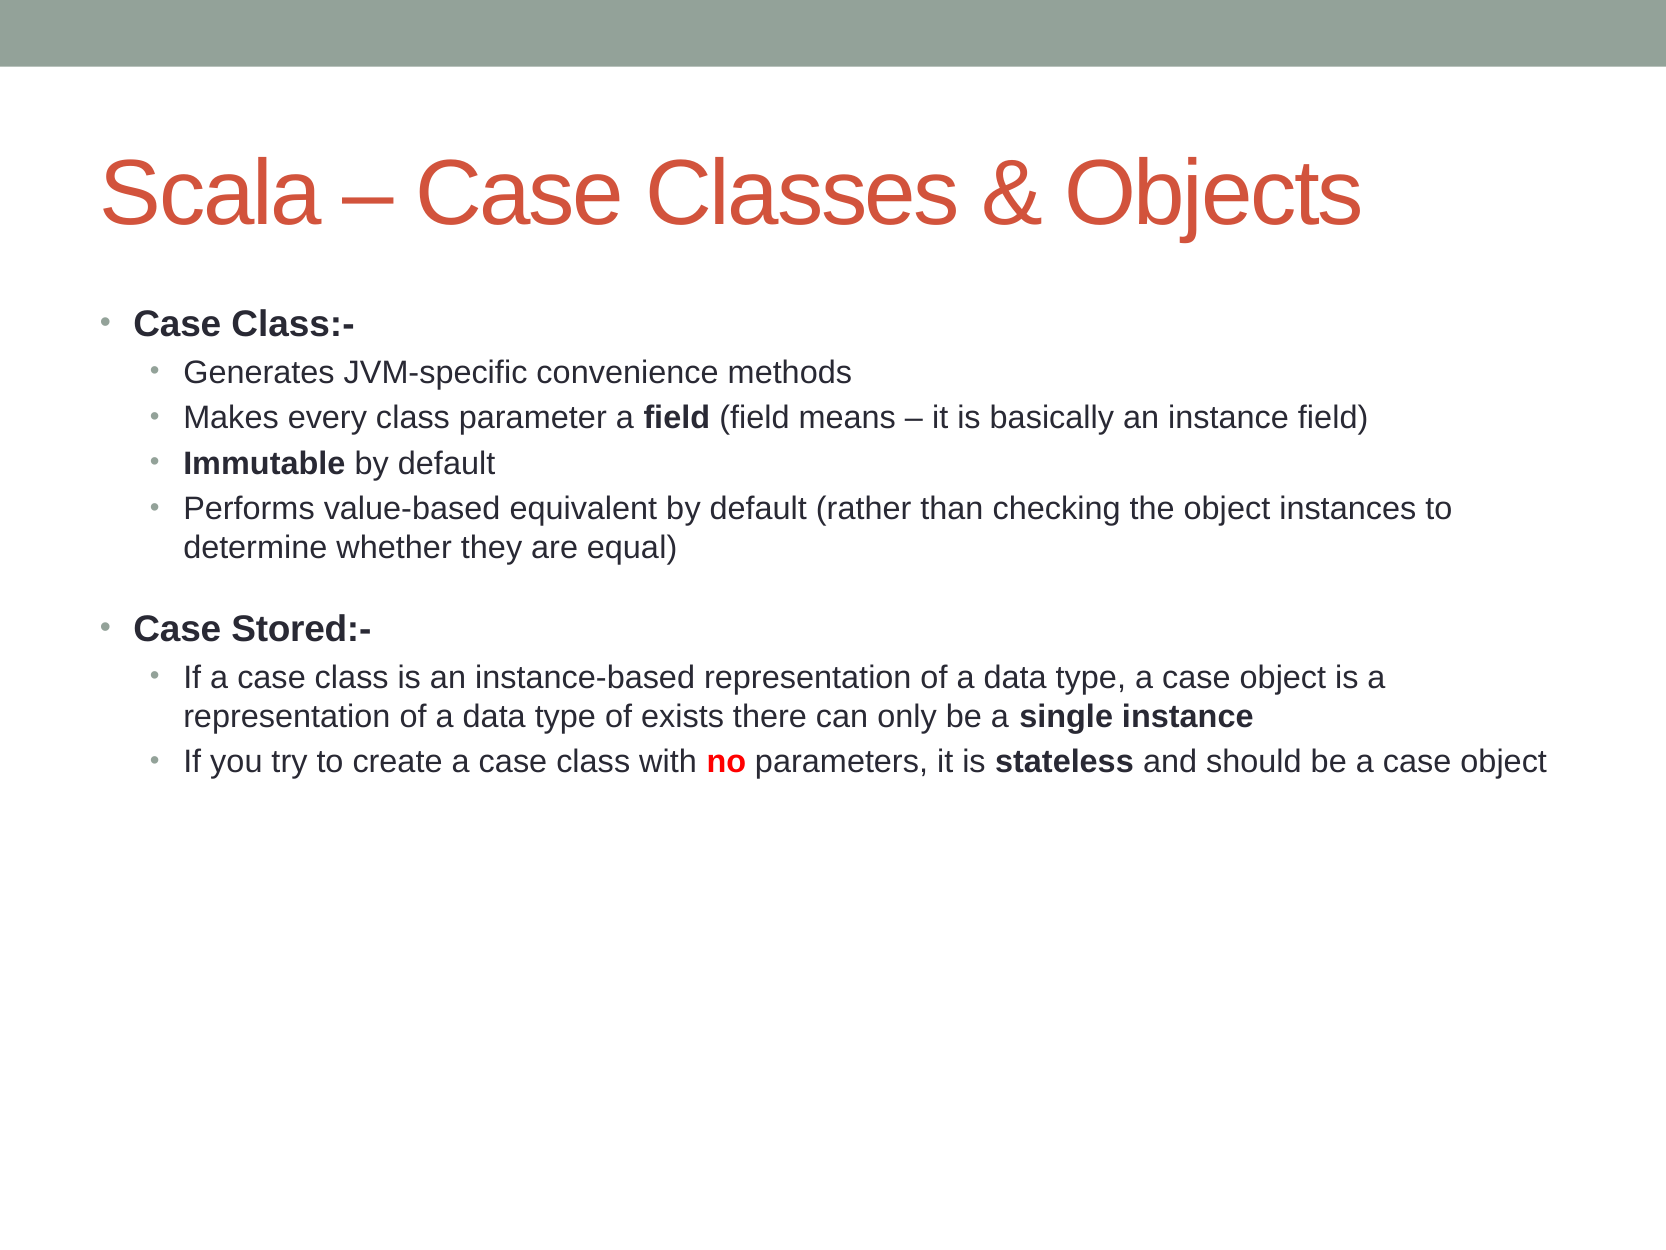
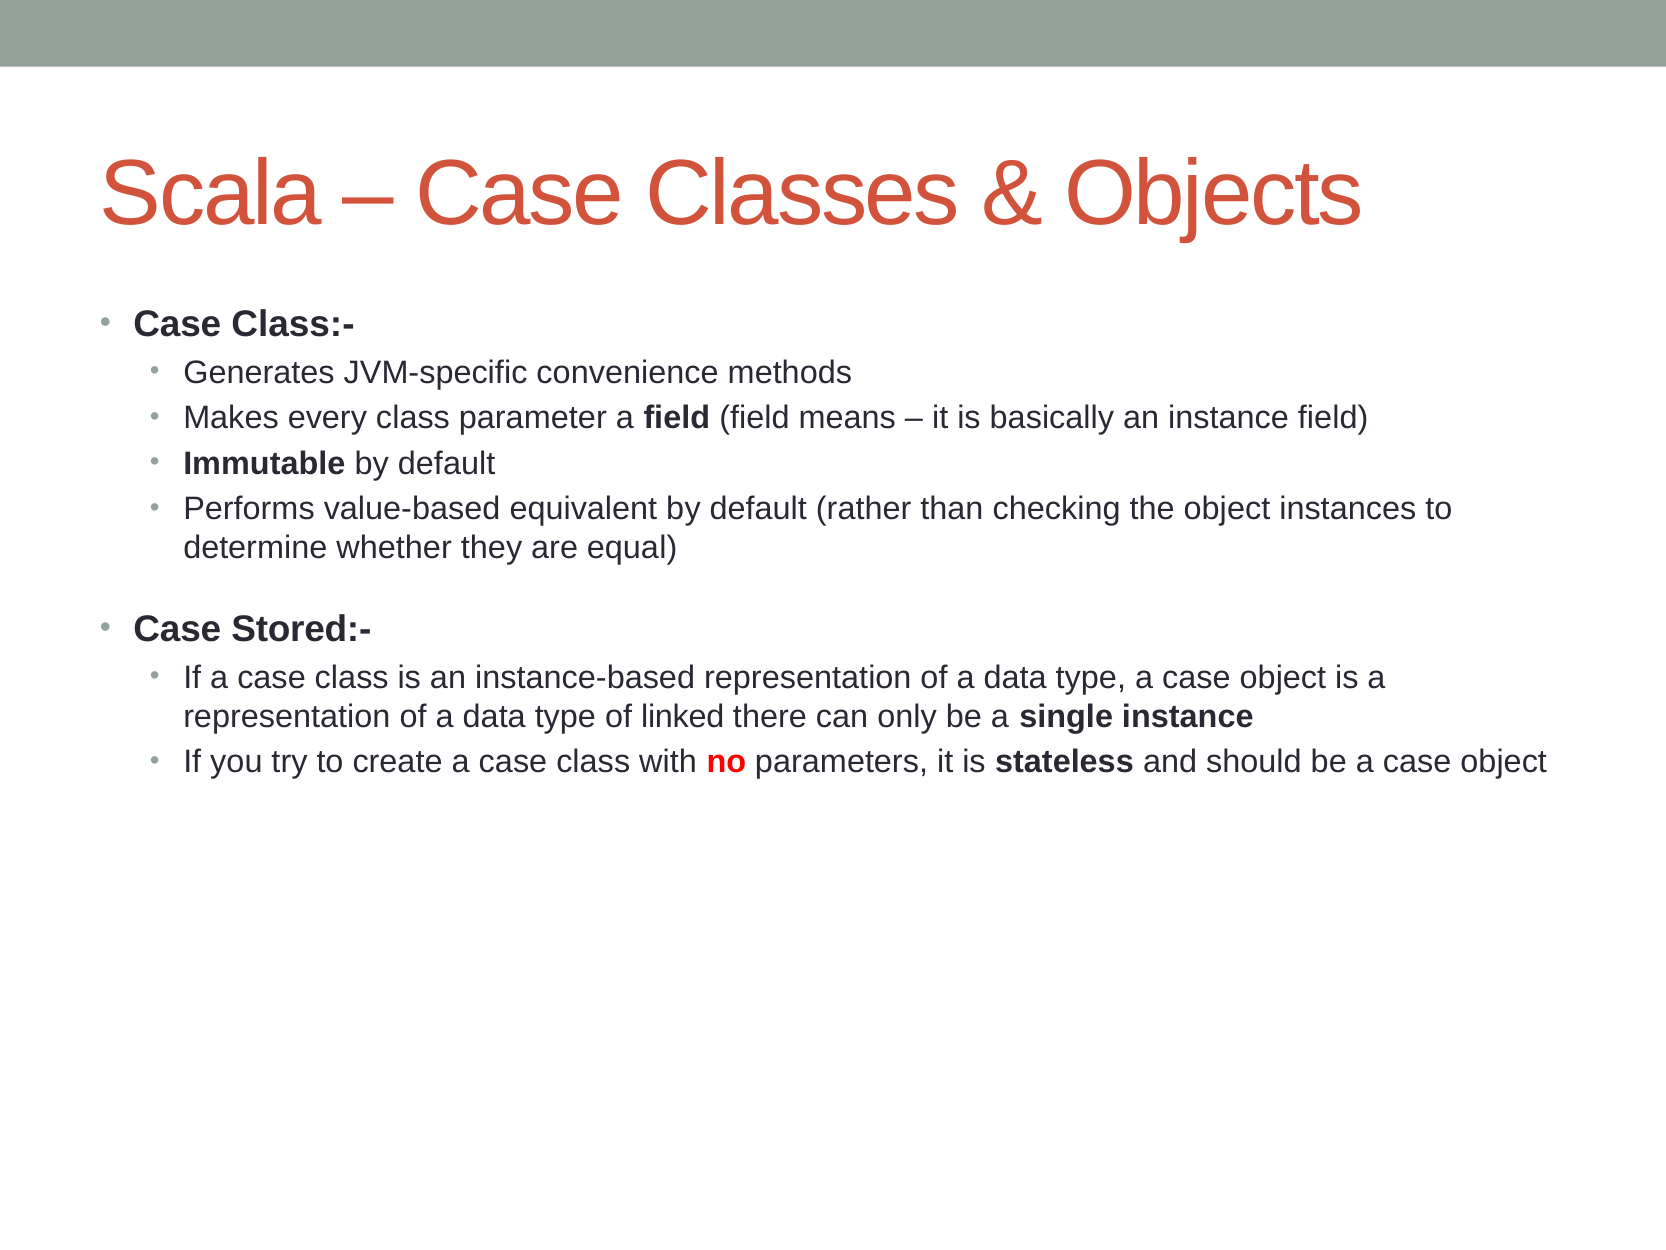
exists: exists -> linked
